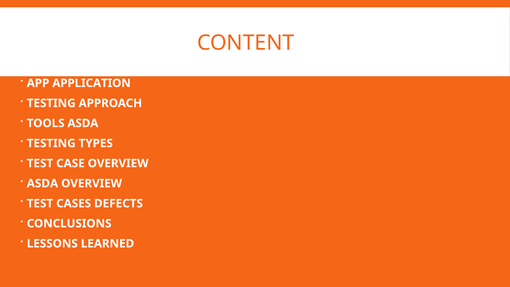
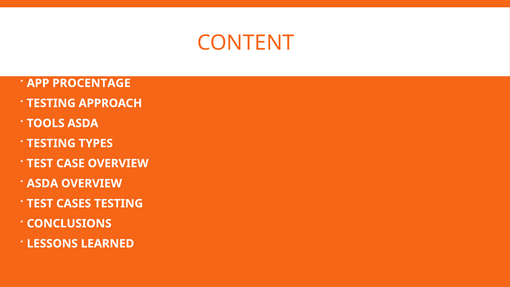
APPLICATION: APPLICATION -> PROCENTAGE
CASES DEFECTS: DEFECTS -> TESTING
